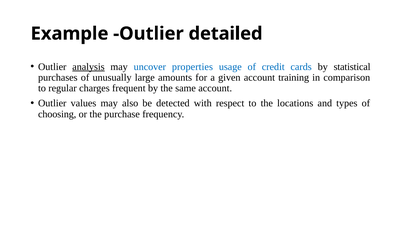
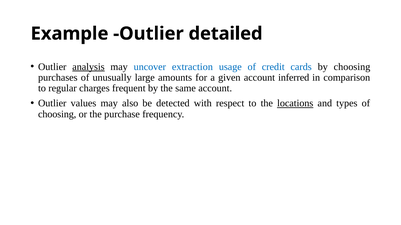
properties: properties -> extraction
by statistical: statistical -> choosing
training: training -> inferred
locations underline: none -> present
